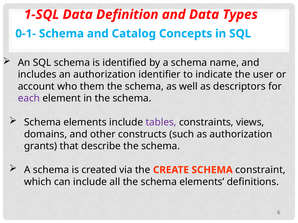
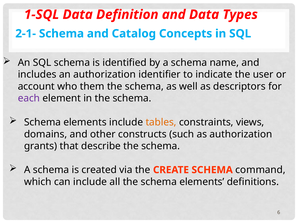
0-1-: 0-1- -> 2-1-
tables colour: purple -> orange
constraint: constraint -> command
